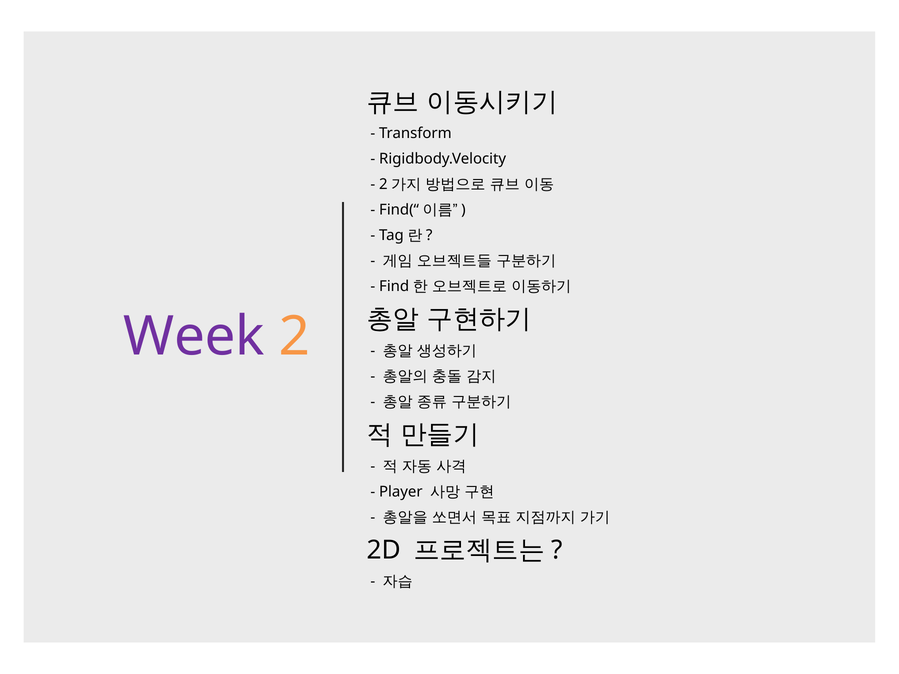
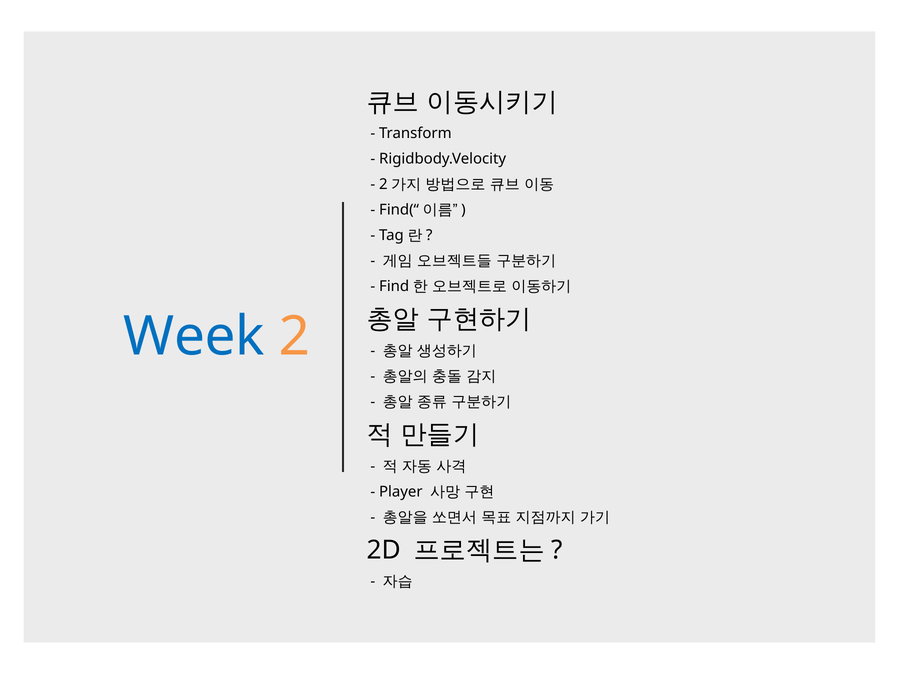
Week colour: purple -> blue
